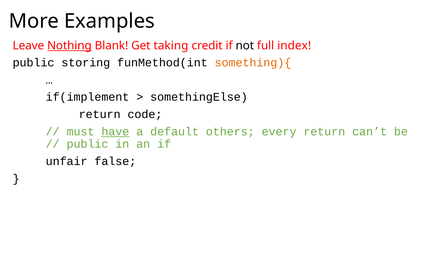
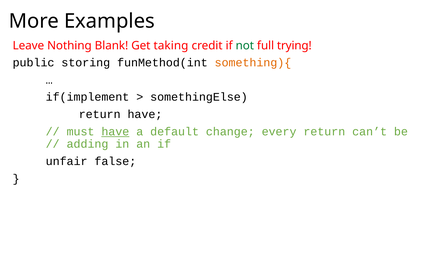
Nothing underline: present -> none
not colour: black -> green
index: index -> trying
return code: code -> have
others: others -> change
public at (88, 144): public -> adding
